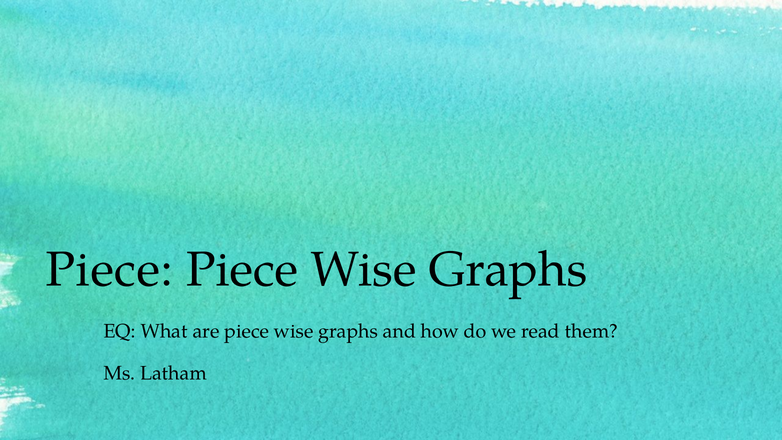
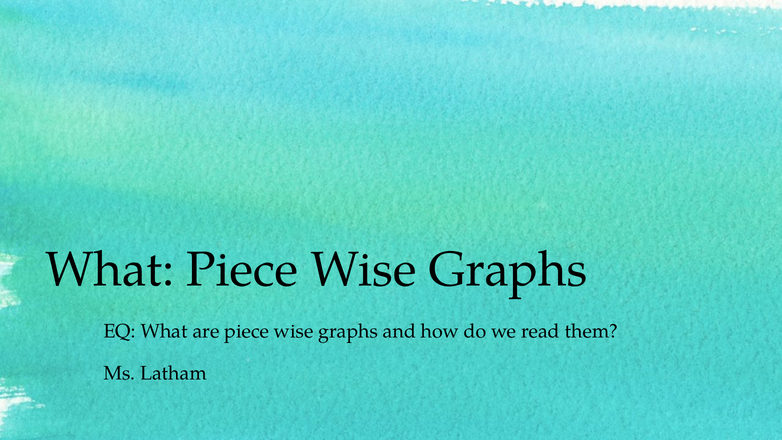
Piece at (109, 269): Piece -> What
